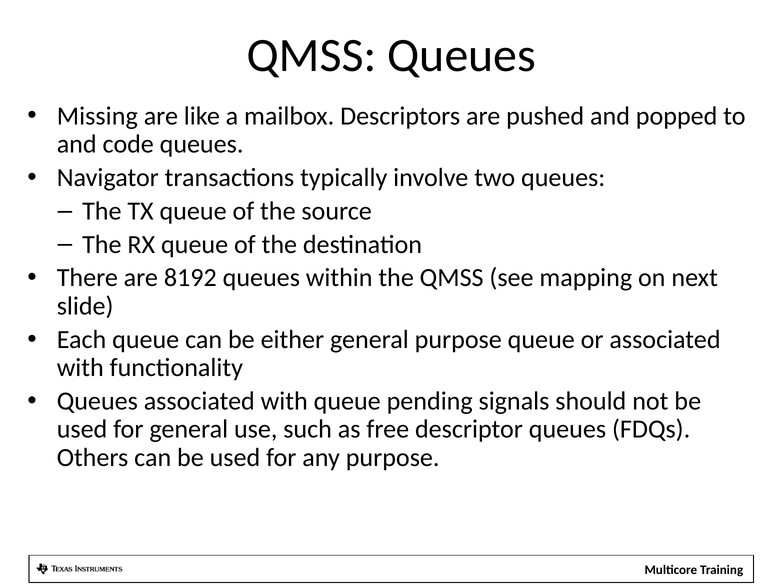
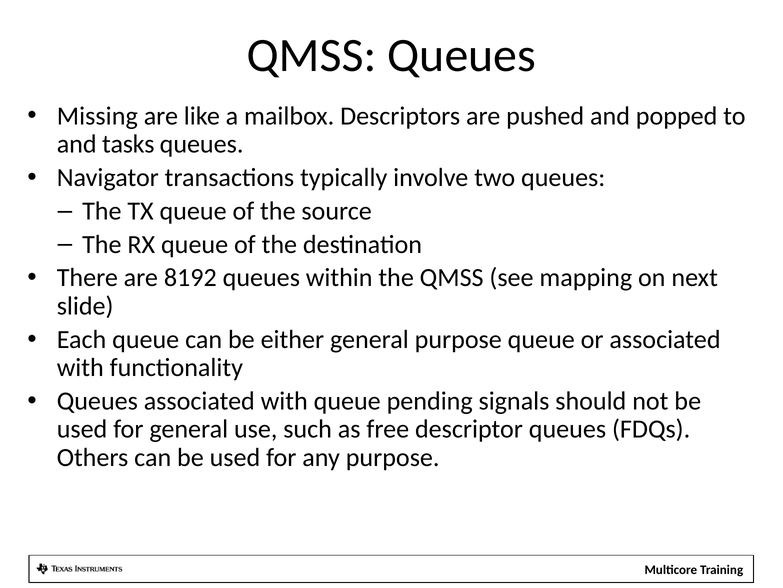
code: code -> tasks
